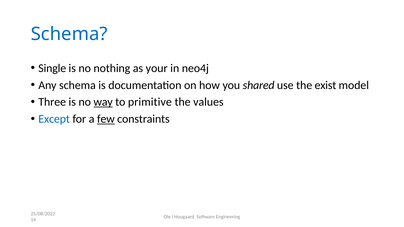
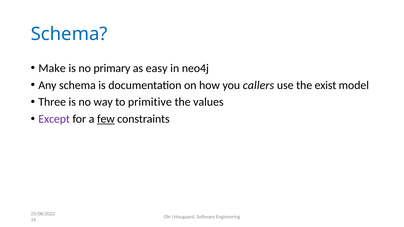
Single: Single -> Make
nothing: nothing -> primary
your: your -> easy
shared: shared -> callers
way underline: present -> none
Except colour: blue -> purple
